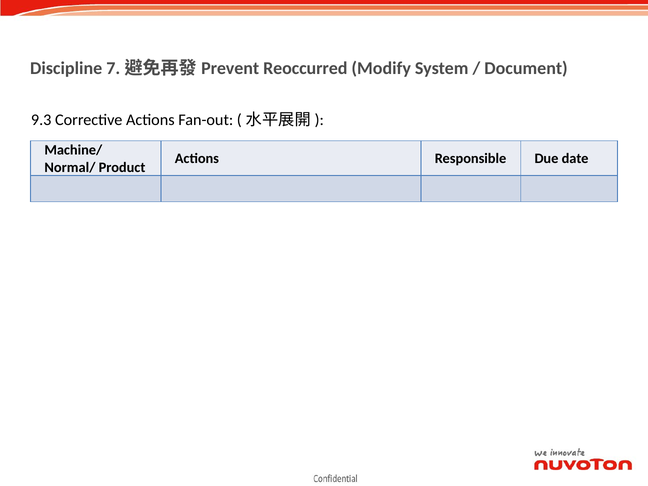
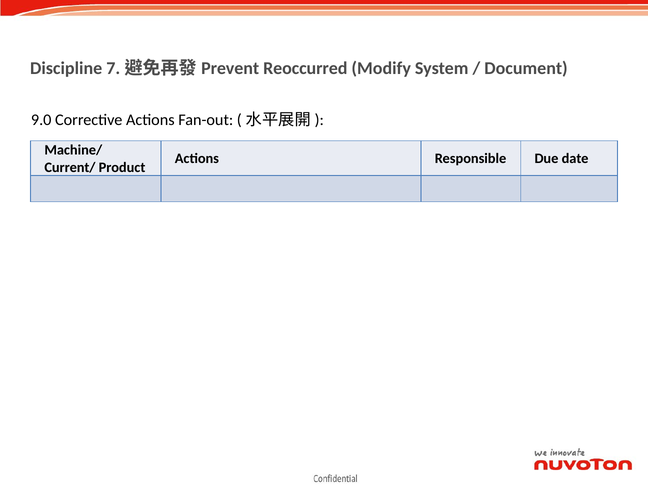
9.3: 9.3 -> 9.0
Normal/: Normal/ -> Current/
